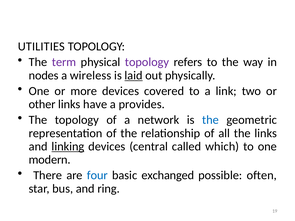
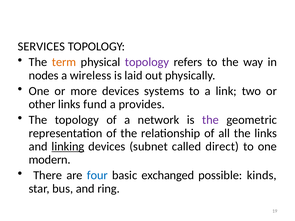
UTILITIES: UTILITIES -> SERVICES
term colour: purple -> orange
laid underline: present -> none
covered: covered -> systems
have: have -> fund
the at (211, 120) colour: blue -> purple
central: central -> subnet
which: which -> direct
often: often -> kinds
